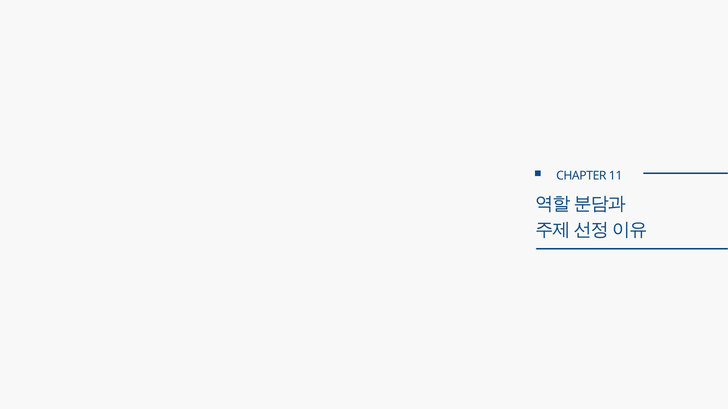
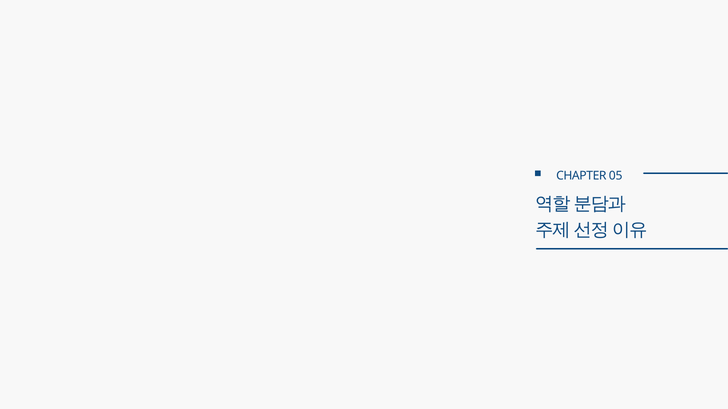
11: 11 -> 05
